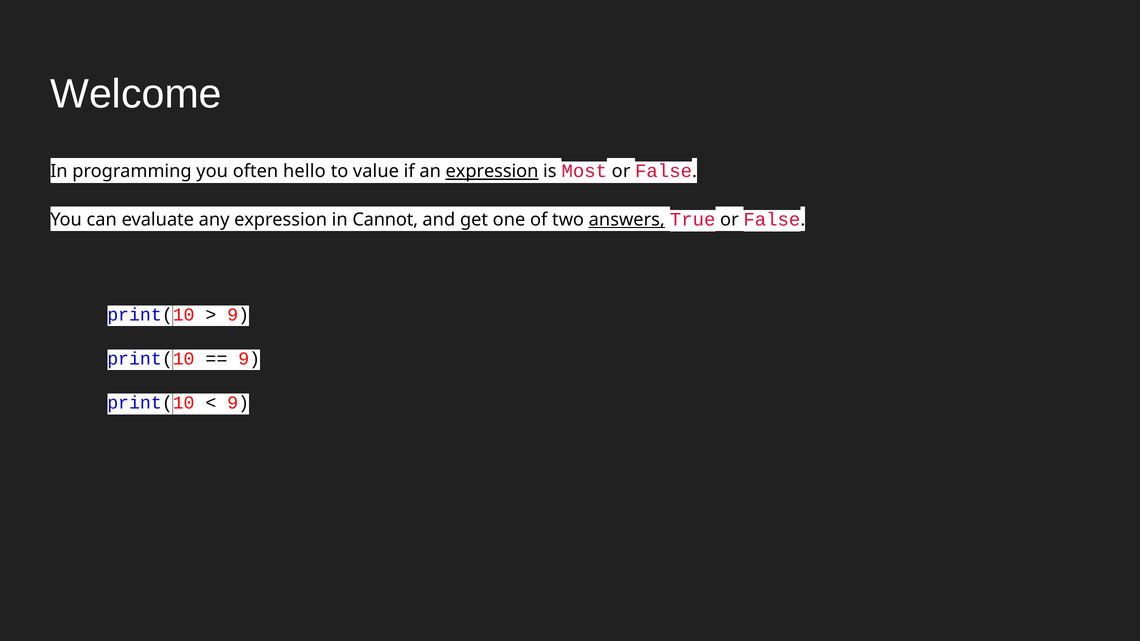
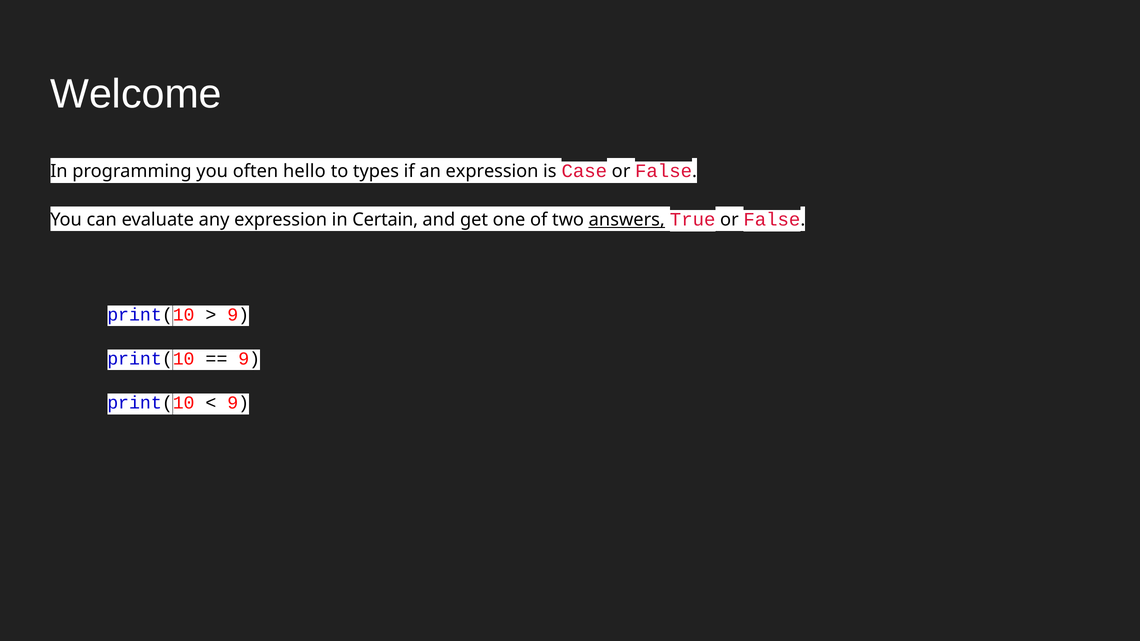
value: value -> types
expression at (492, 171) underline: present -> none
Most: Most -> Case
Cannot: Cannot -> Certain
